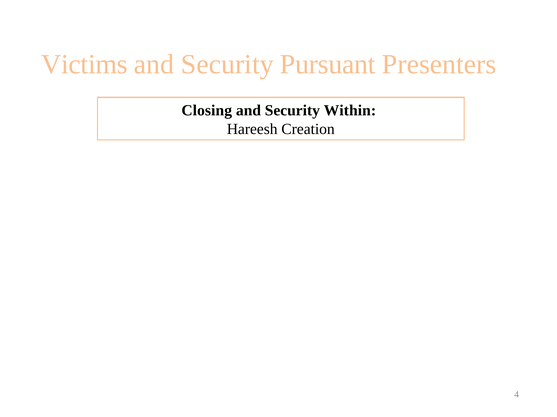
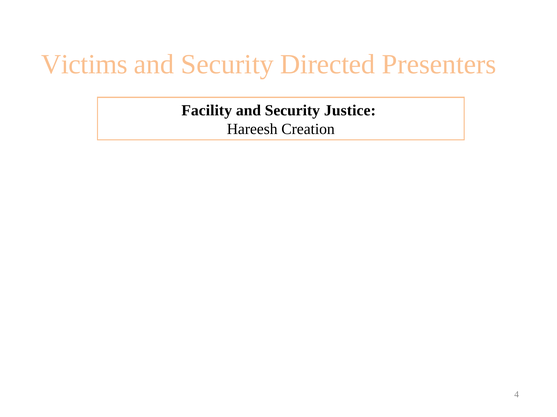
Pursuant: Pursuant -> Directed
Closing: Closing -> Facility
Within: Within -> Justice
